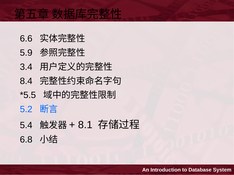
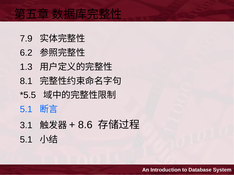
6.6: 6.6 -> 7.9
5.9: 5.9 -> 6.2
3.4: 3.4 -> 1.3
8.4: 8.4 -> 8.1
5.2 at (26, 110): 5.2 -> 5.1
5.4: 5.4 -> 3.1
8.1: 8.1 -> 8.6
6.8 at (26, 140): 6.8 -> 5.1
